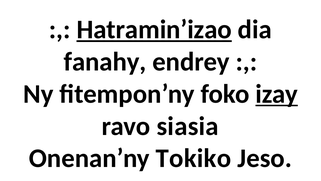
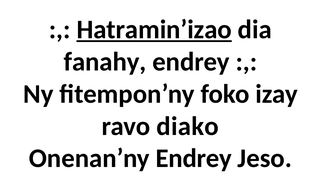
izay underline: present -> none
siasia: siasia -> diako
Onenan’ny Tokiko: Tokiko -> Endrey
